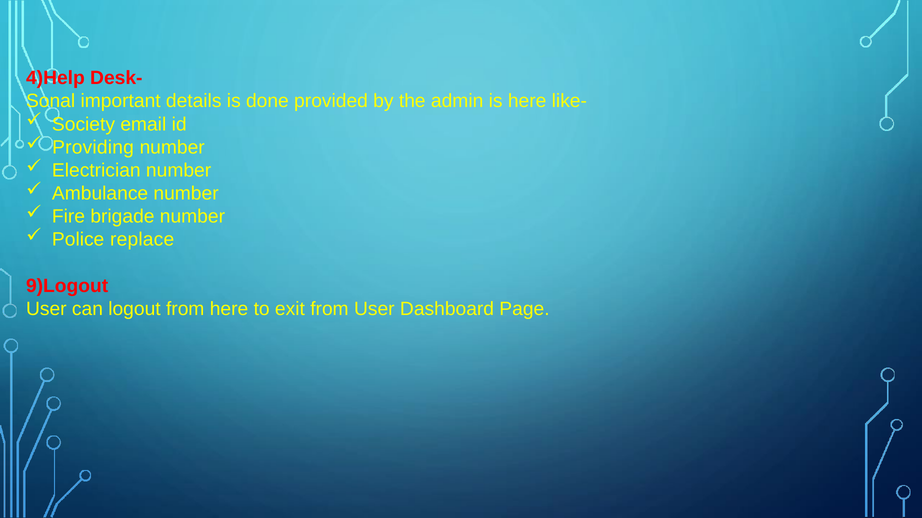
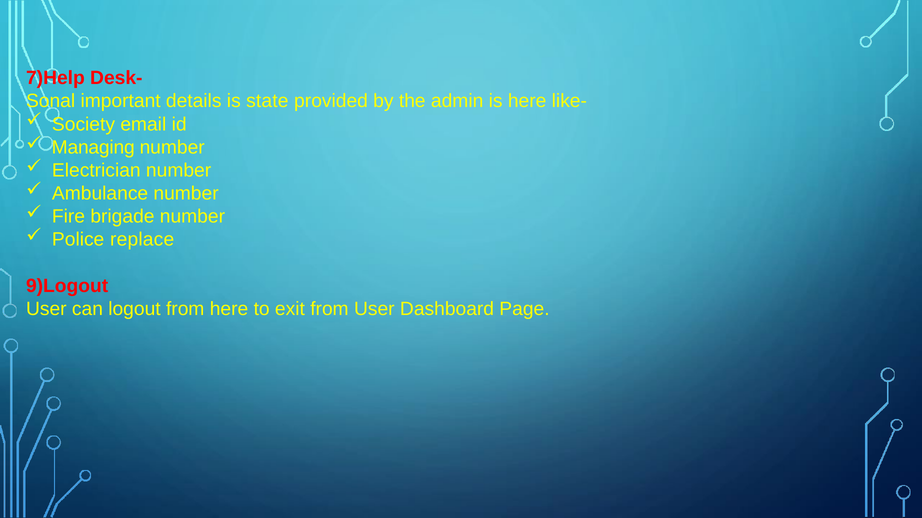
4)Help: 4)Help -> 7)Help
done: done -> state
Providing: Providing -> Managing
